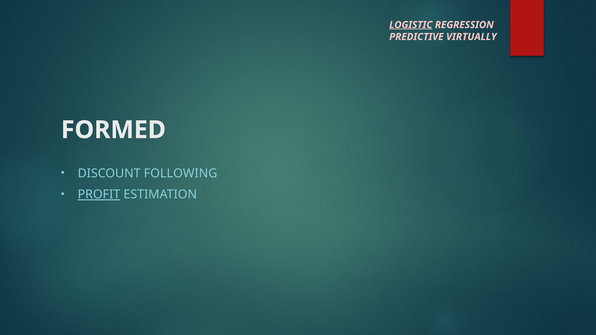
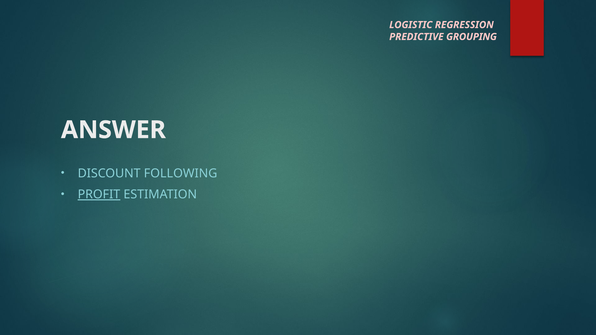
LOGISTIC underline: present -> none
VIRTUALLY: VIRTUALLY -> GROUPING
FORMED: FORMED -> ANSWER
